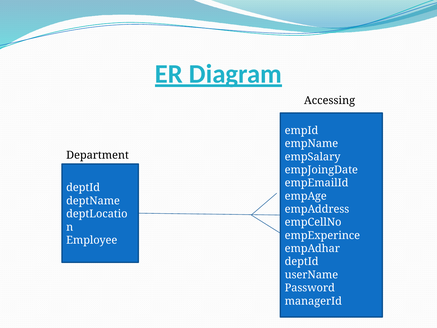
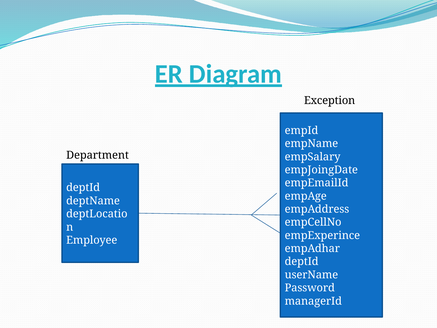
Accessing: Accessing -> Exception
